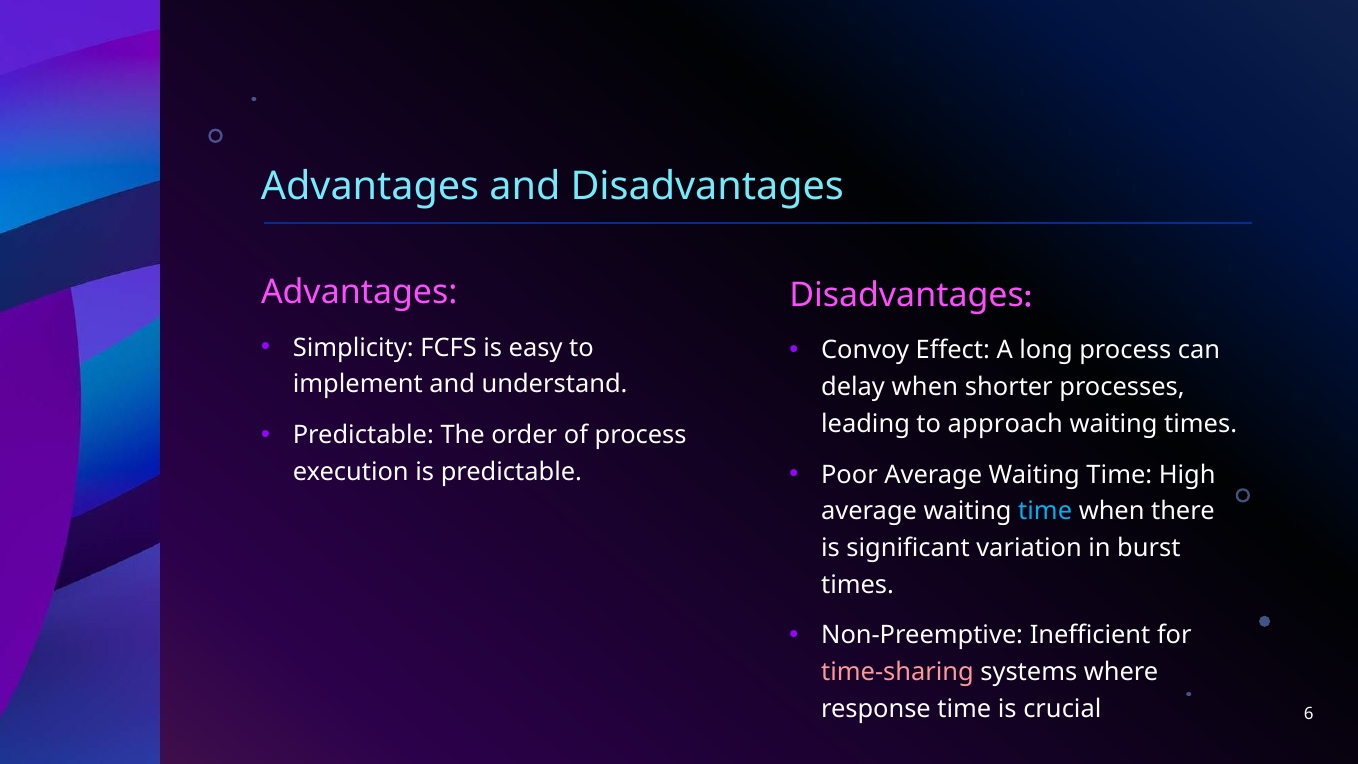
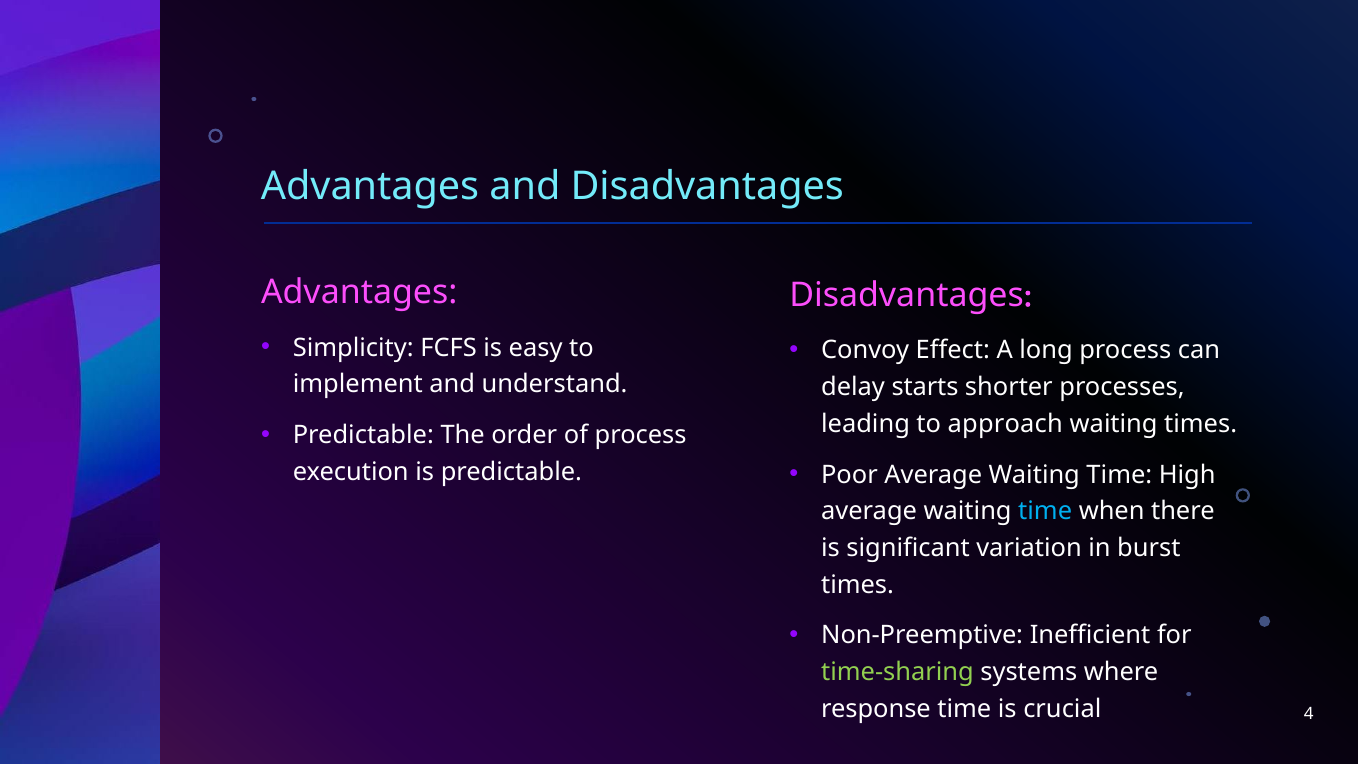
delay when: when -> starts
time-sharing colour: pink -> light green
6: 6 -> 4
